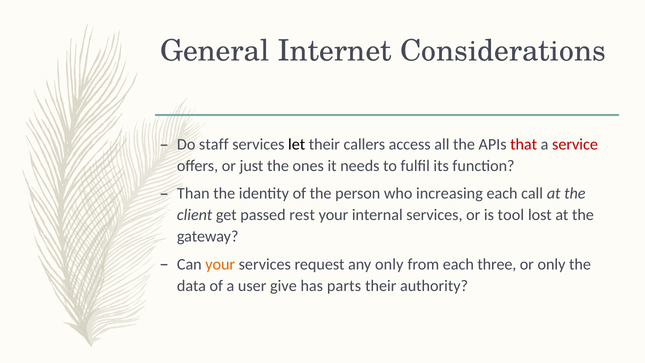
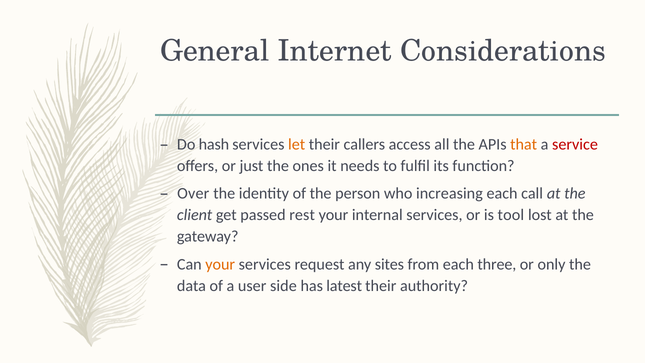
staff: staff -> hash
let colour: black -> orange
that colour: red -> orange
Than: Than -> Over
any only: only -> sites
give: give -> side
parts: parts -> latest
